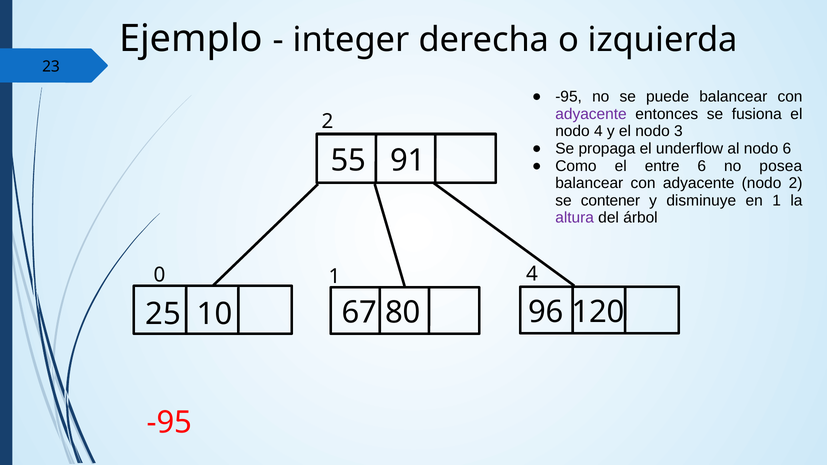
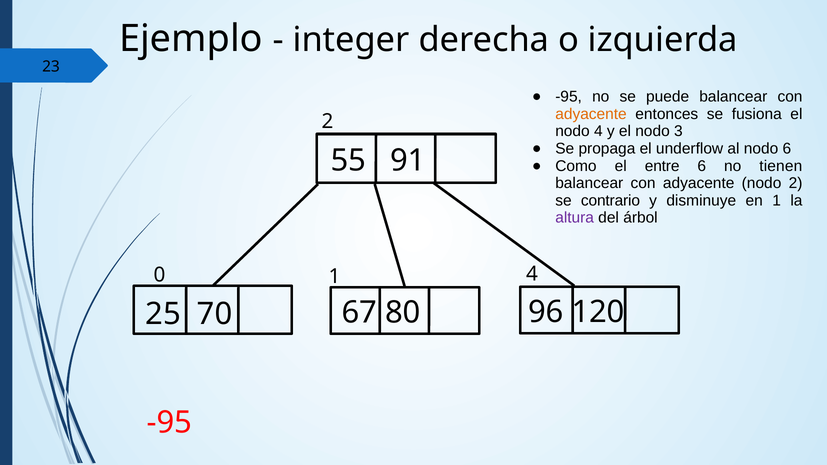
adyacente at (591, 114) colour: purple -> orange
posea: posea -> tienen
contener: contener -> contrario
10: 10 -> 70
